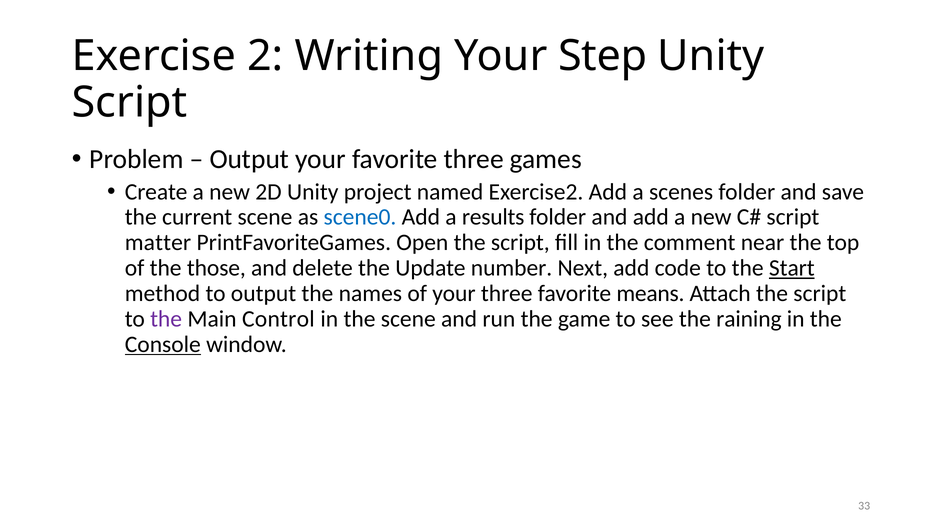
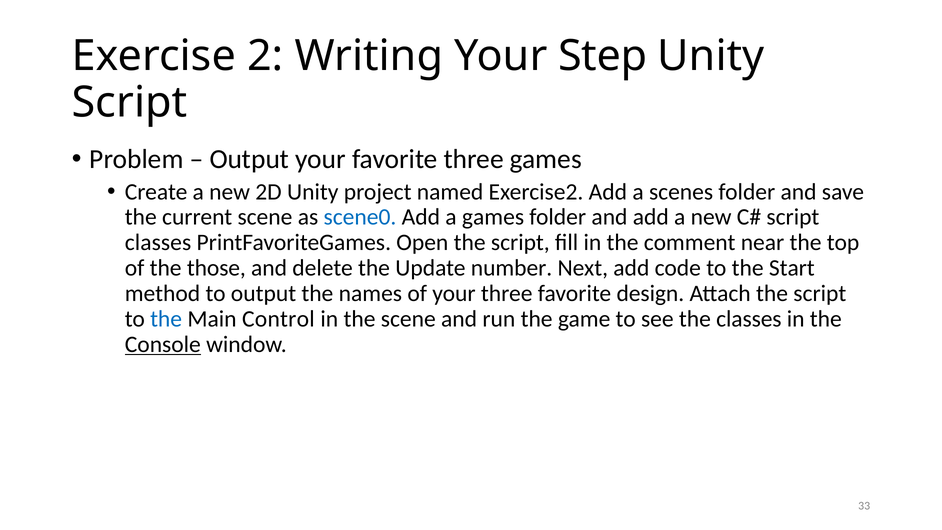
a results: results -> games
matter at (158, 243): matter -> classes
Start underline: present -> none
means: means -> design
the at (166, 319) colour: purple -> blue
the raining: raining -> classes
